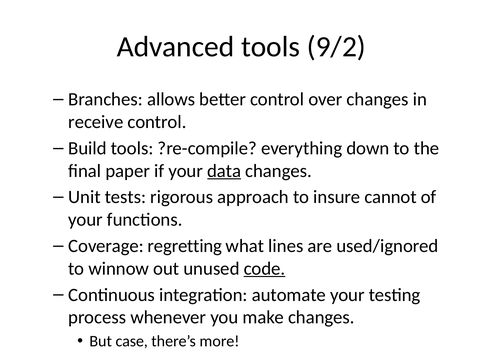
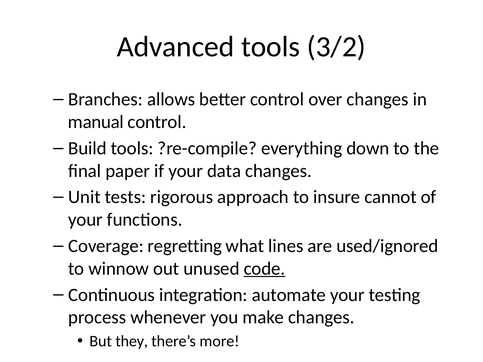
9/2: 9/2 -> 3/2
receive: receive -> manual
data underline: present -> none
case: case -> they
